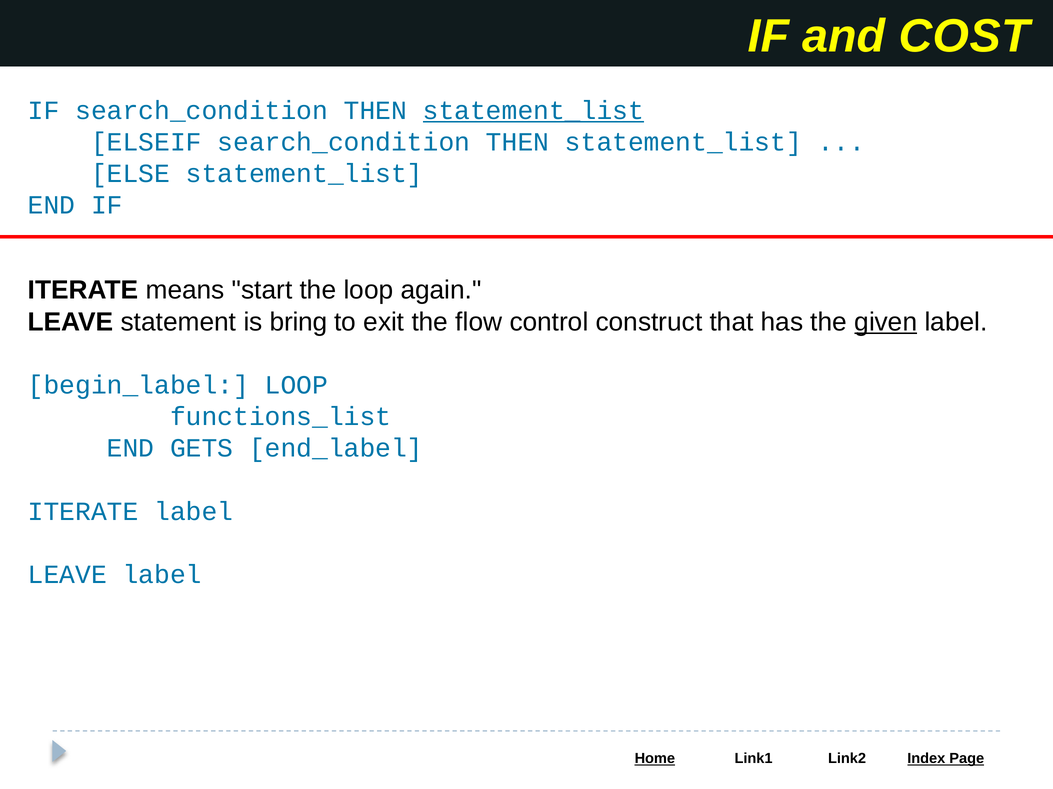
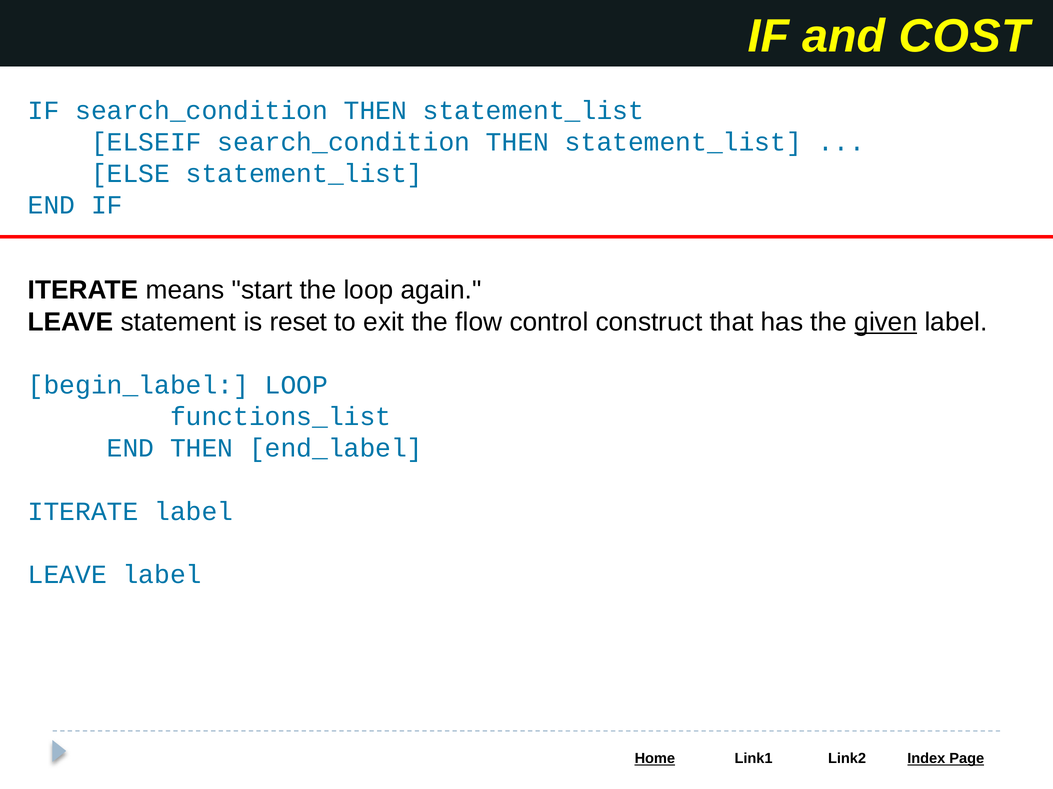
statement_list at (533, 111) underline: present -> none
bring: bring -> reset
END GETS: GETS -> THEN
